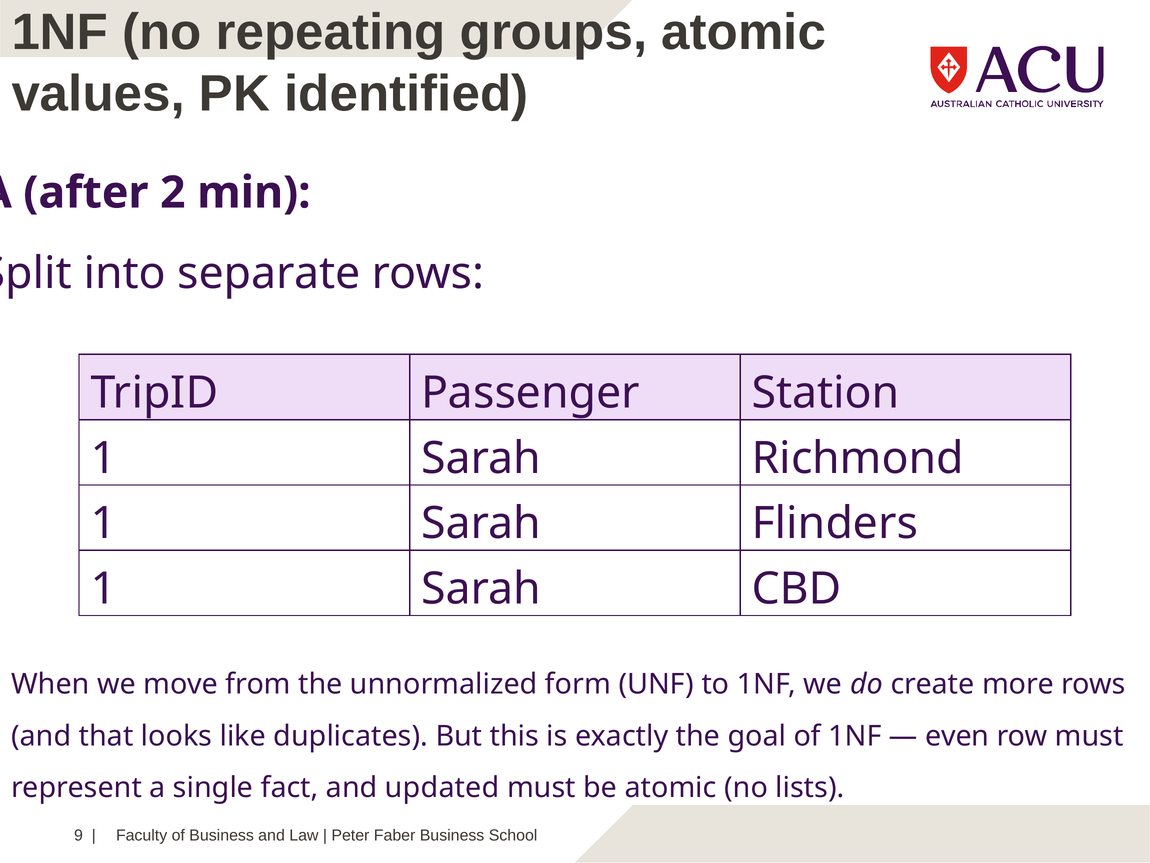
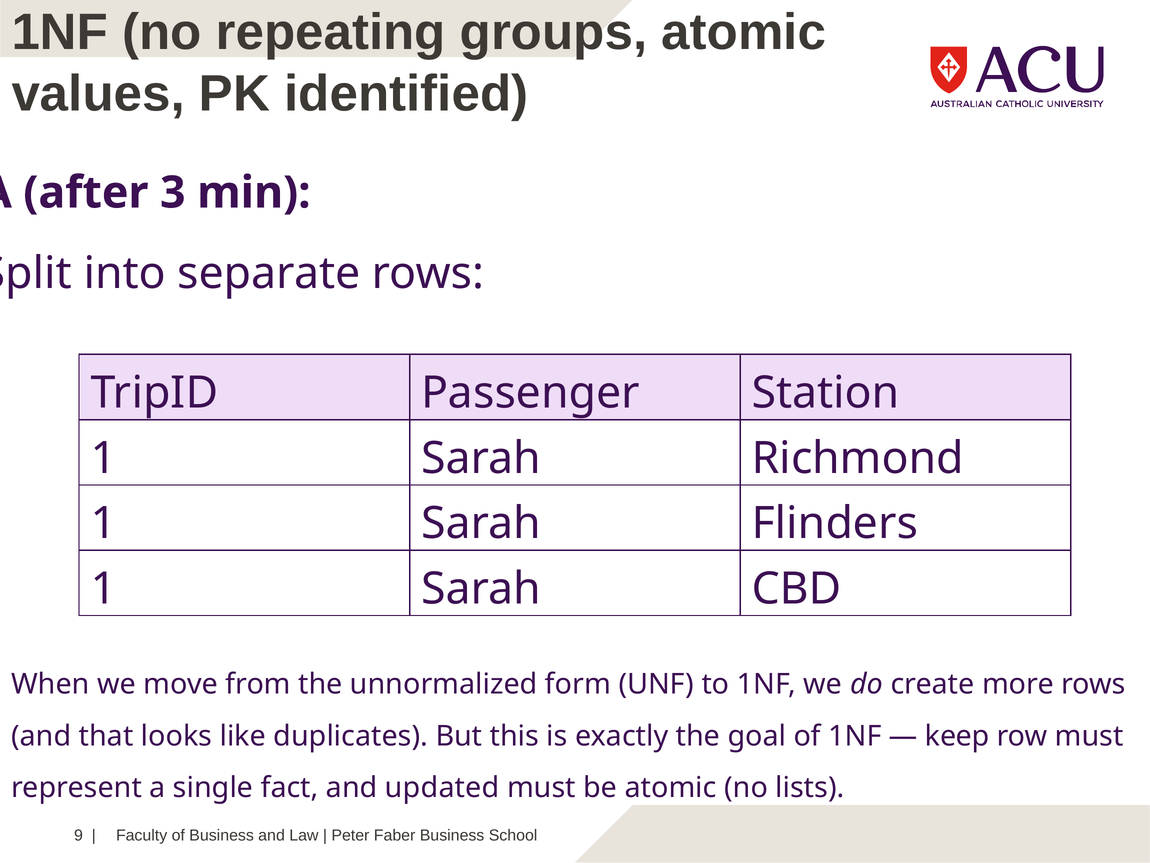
2: 2 -> 3
even: even -> keep
